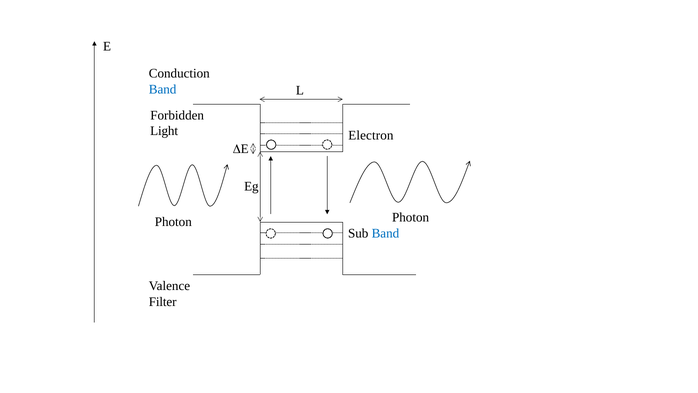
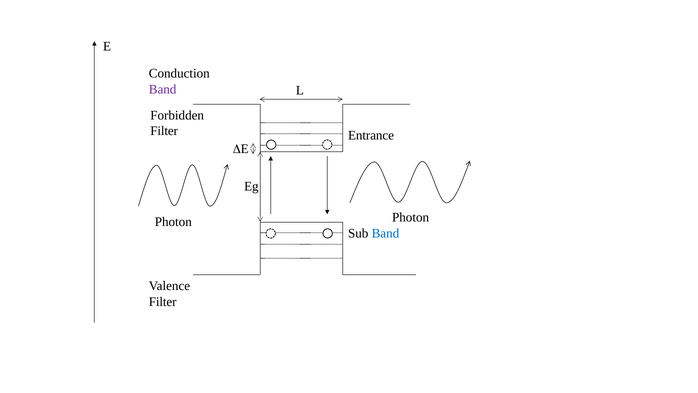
Band at (163, 89) colour: blue -> purple
Light at (164, 131): Light -> Filter
Electron: Electron -> Entrance
